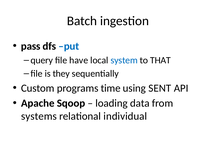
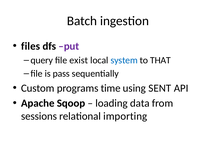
pass: pass -> files
put colour: blue -> purple
have: have -> exist
they: they -> pass
systems: systems -> sessions
individual: individual -> importing
